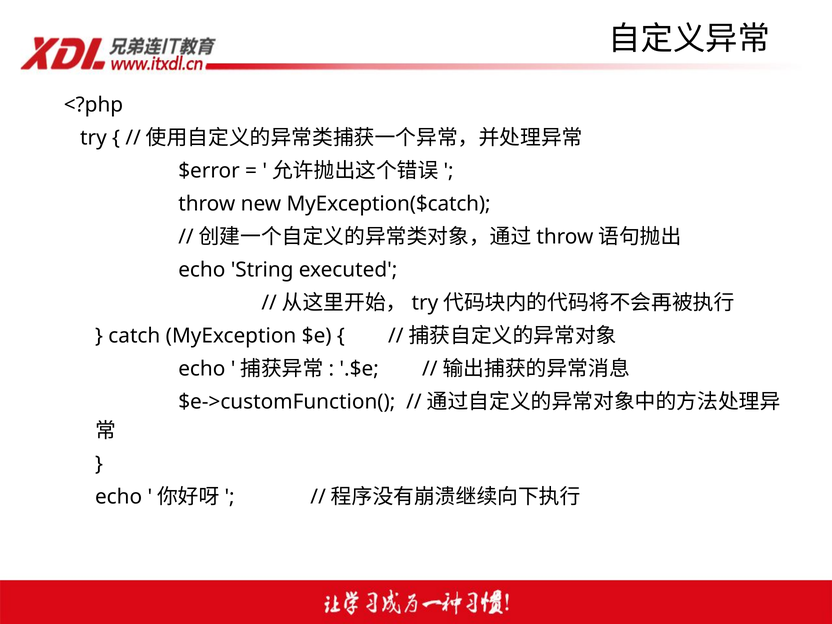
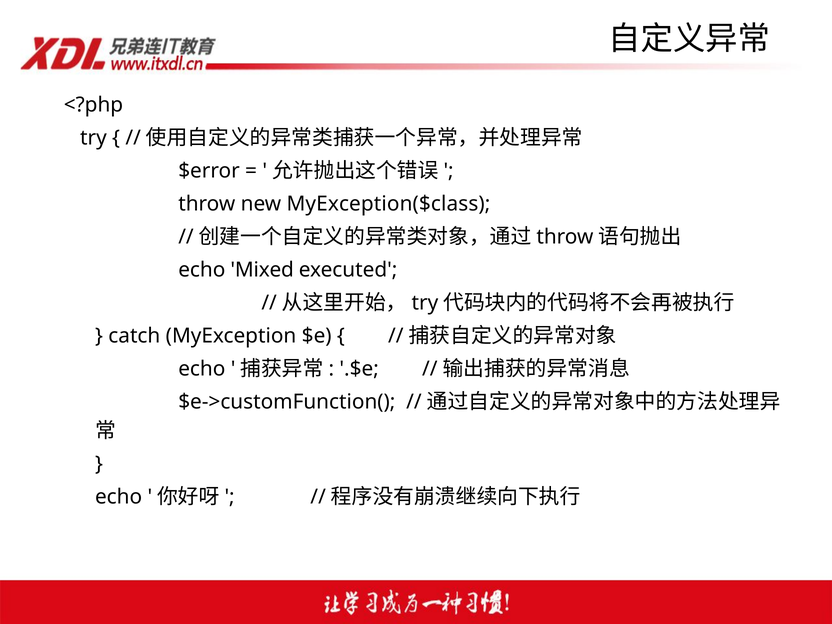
MyException($catch: MyException($catch -> MyException($class
String: String -> Mixed
